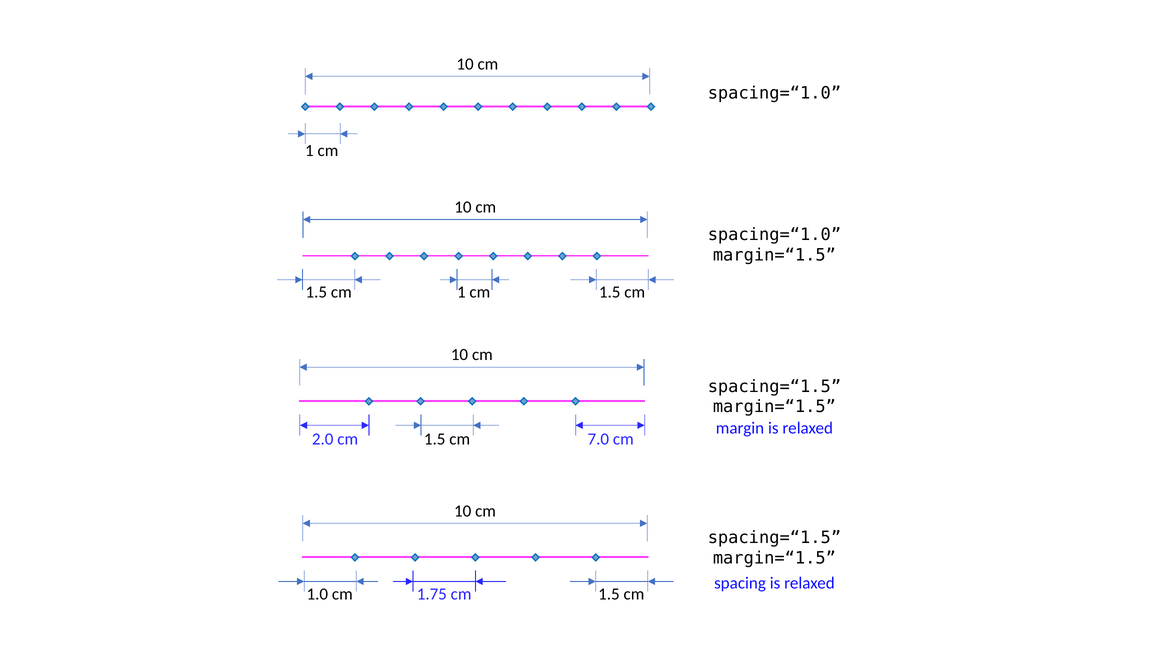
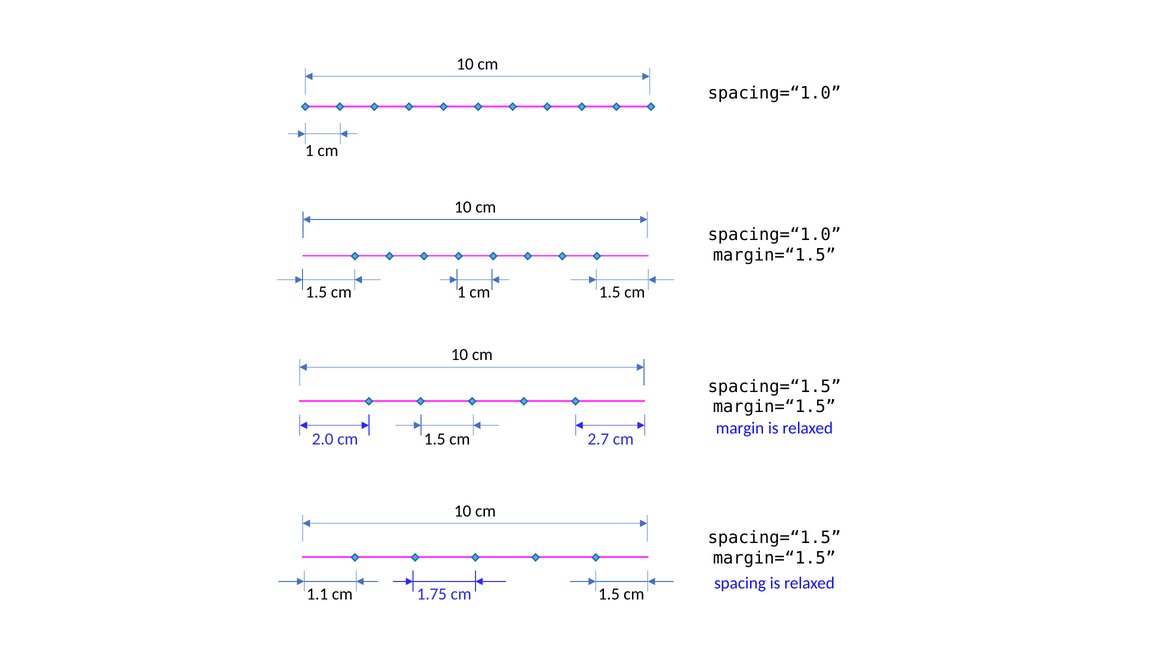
7.0: 7.0 -> 2.7
1.0: 1.0 -> 1.1
